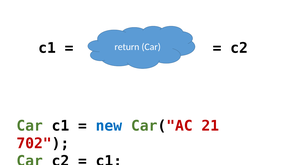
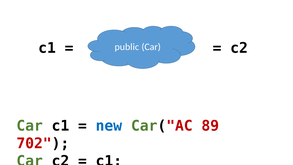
return: return -> public
21: 21 -> 89
